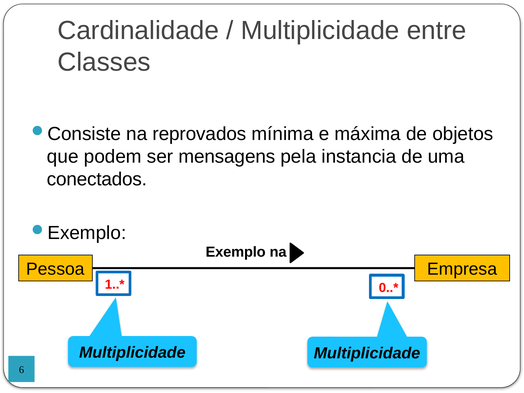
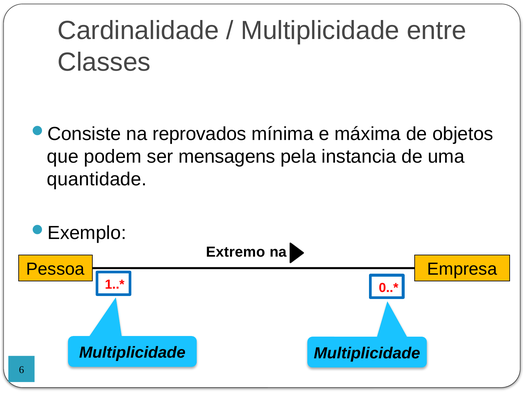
conectados: conectados -> quantidade
Exemplo: Exemplo -> Extremo
